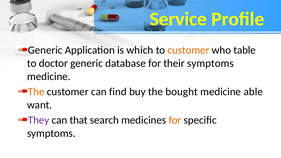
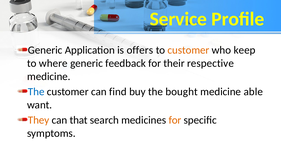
which: which -> offers
table: table -> keep
doctor: doctor -> where
database: database -> feedback
their symptoms: symptoms -> respective
The at (36, 92) colour: orange -> blue
They colour: purple -> orange
